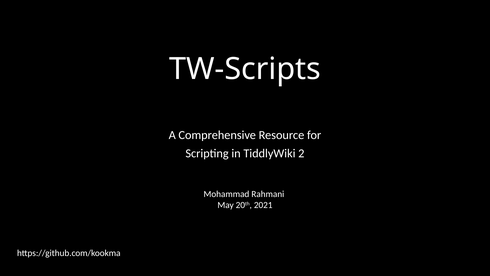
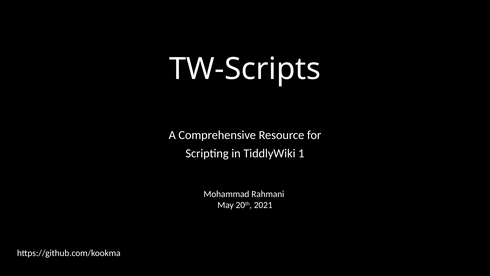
2: 2 -> 1
